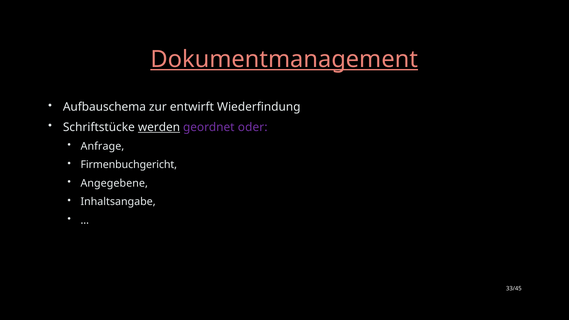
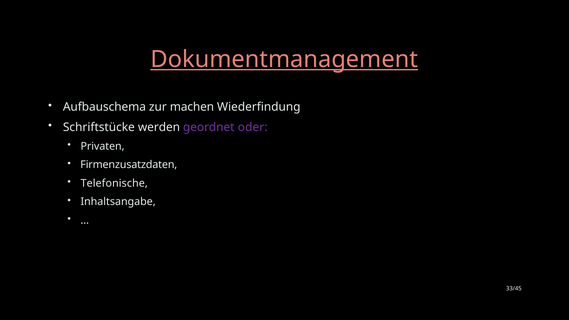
entwirft: entwirft -> machen
werden underline: present -> none
Anfrage: Anfrage -> Privaten
Firmenbuchgericht: Firmenbuchgericht -> Firmenzusatzdaten
Angegebene: Angegebene -> Telefonische
